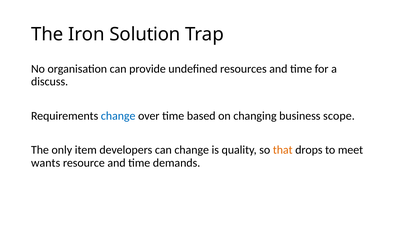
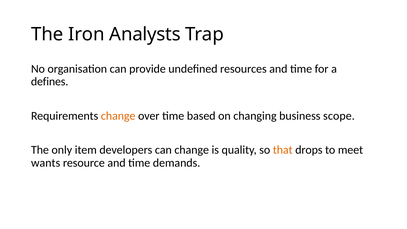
Solution: Solution -> Analysts
discuss: discuss -> defines
change at (118, 116) colour: blue -> orange
